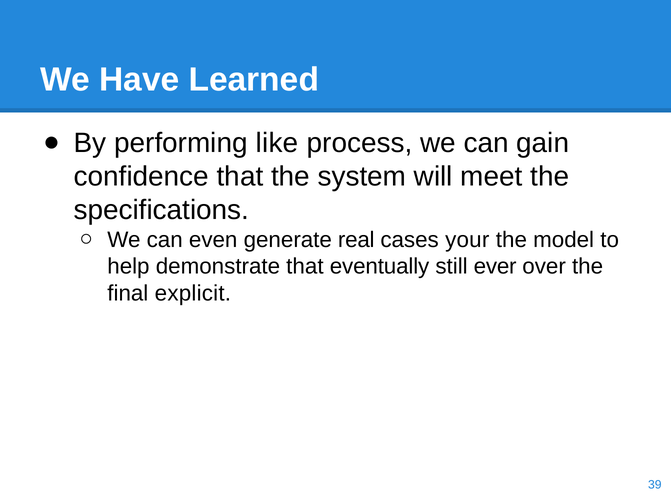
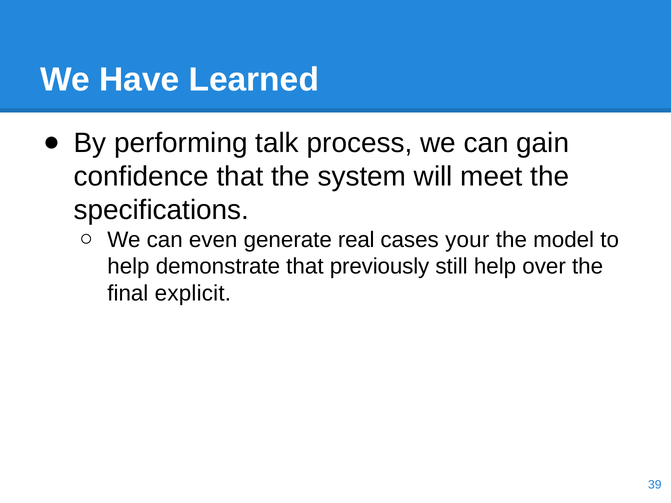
like: like -> talk
eventually: eventually -> previously
still ever: ever -> help
